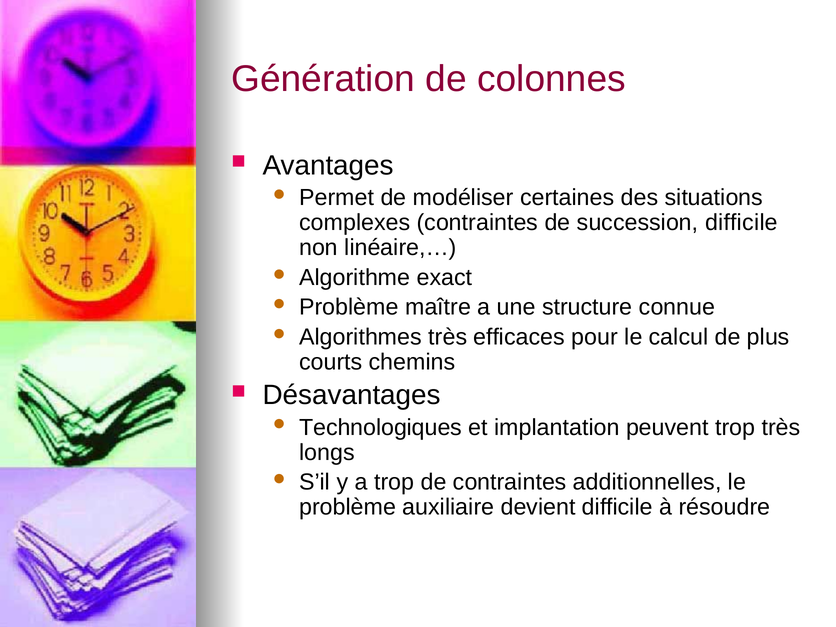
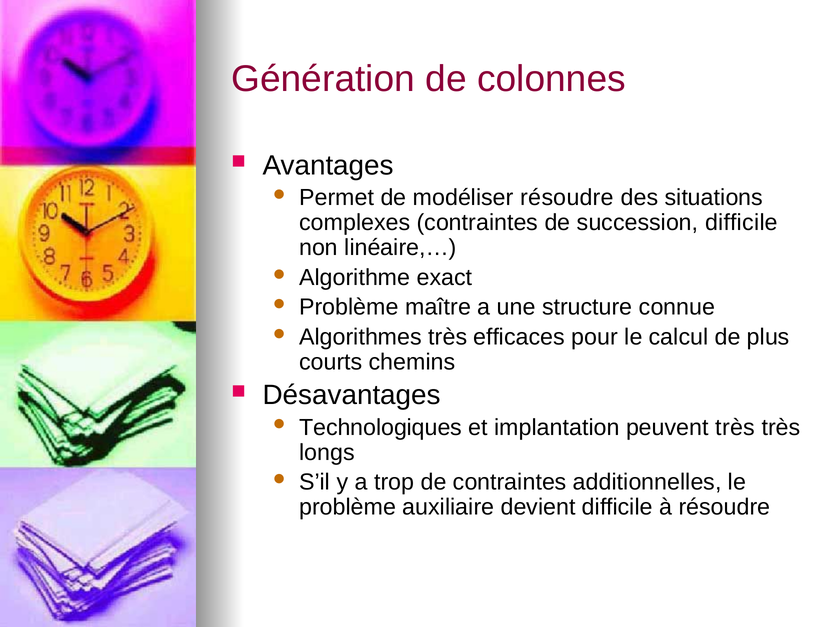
modéliser certaines: certaines -> résoudre
peuvent trop: trop -> très
